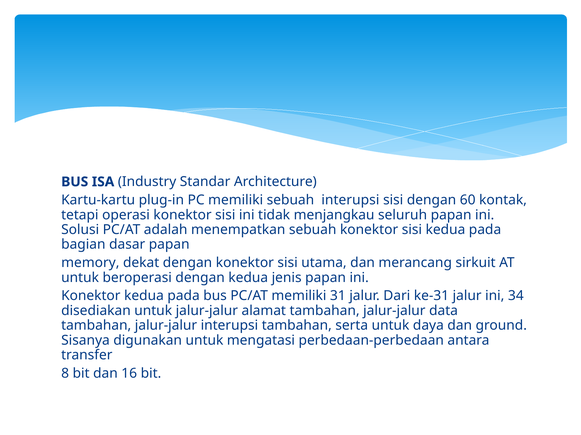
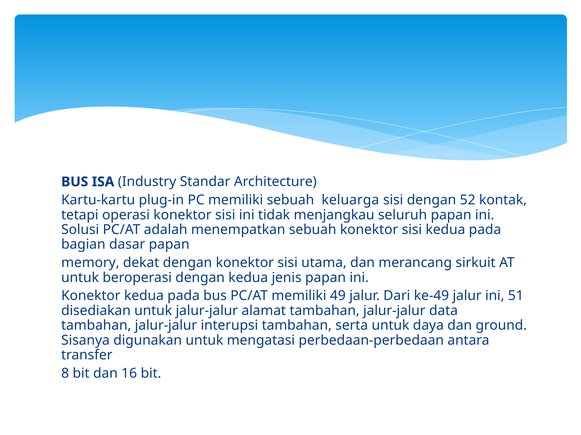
sebuah interupsi: interupsi -> keluarga
60: 60 -> 52
31: 31 -> 49
ke-31: ke-31 -> ke-49
34: 34 -> 51
